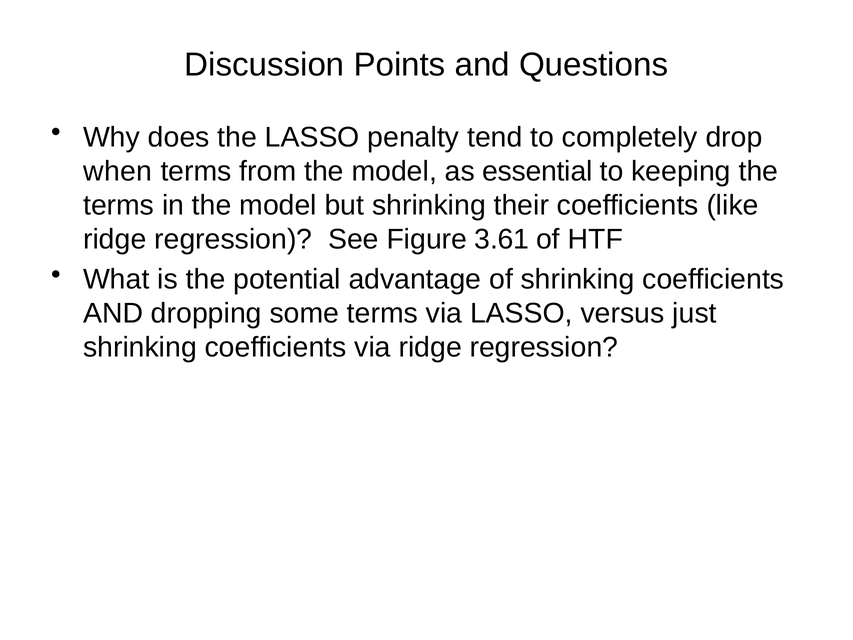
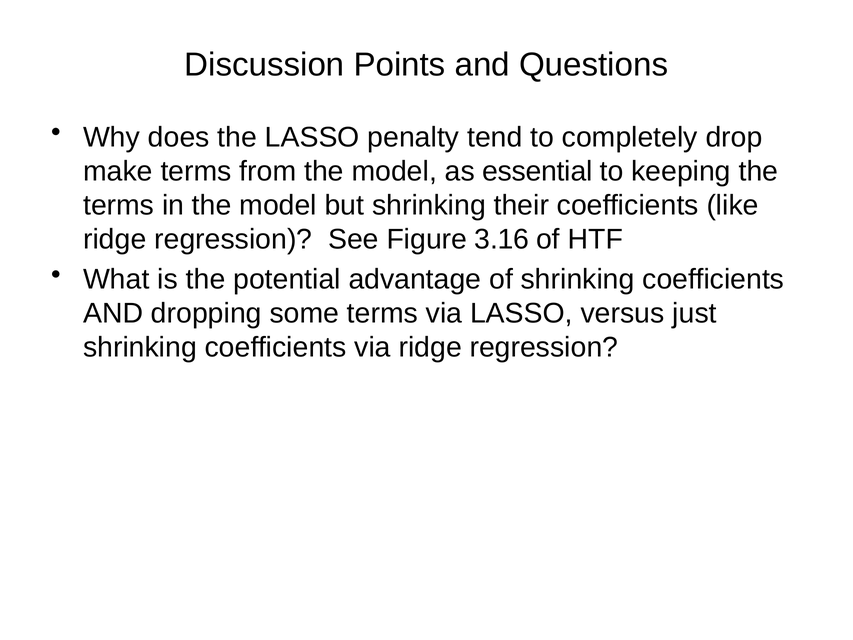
when: when -> make
3.61: 3.61 -> 3.16
